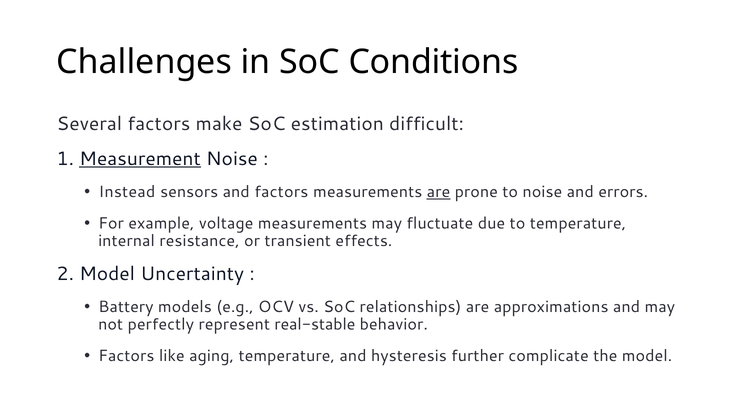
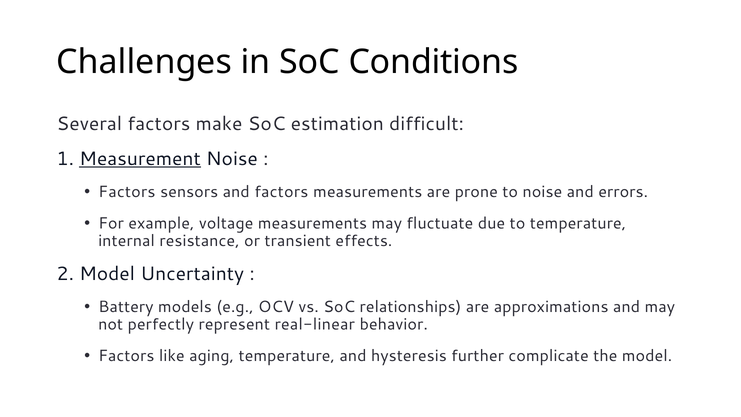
Instead at (127, 192): Instead -> Factors
are at (439, 192) underline: present -> none
real-stable: real-stable -> real-linear
